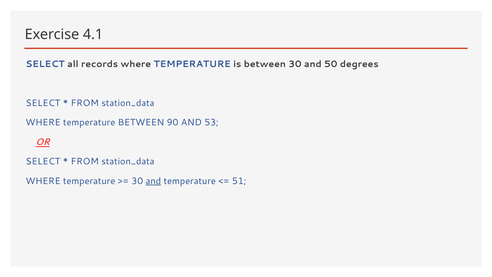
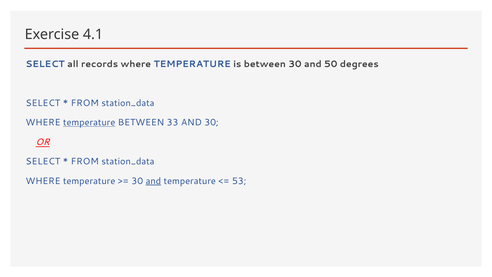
temperature at (89, 122) underline: none -> present
90: 90 -> 33
AND 53: 53 -> 30
51: 51 -> 53
